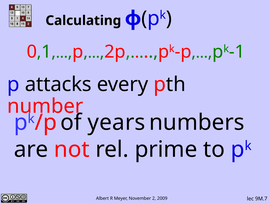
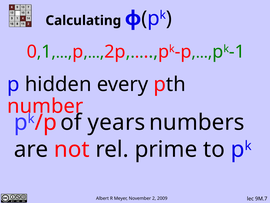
attacks: attacks -> hidden
